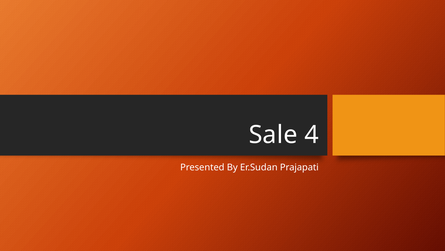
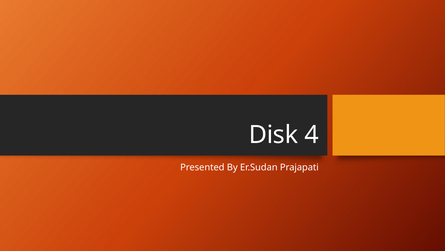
Sale: Sale -> Disk
